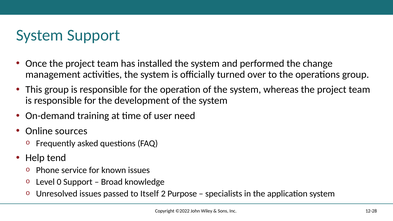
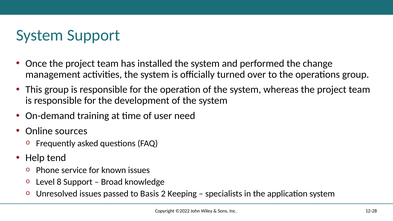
0: 0 -> 8
Itself: Itself -> Basis
Purpose: Purpose -> Keeping
